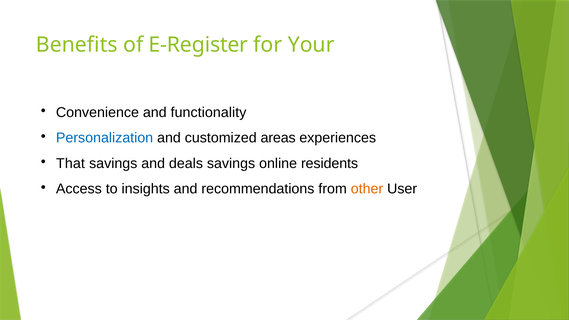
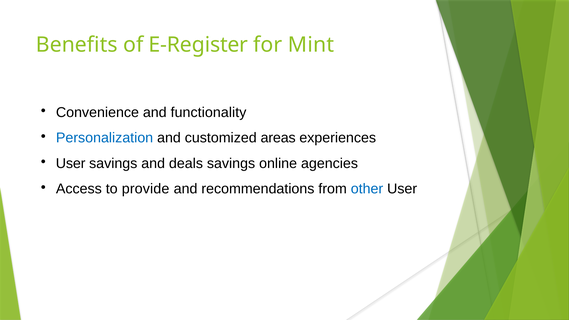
Your: Your -> Mint
That at (70, 163): That -> User
residents: residents -> agencies
insights: insights -> provide
other colour: orange -> blue
